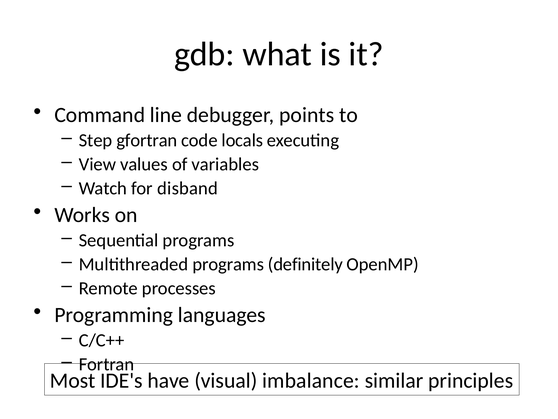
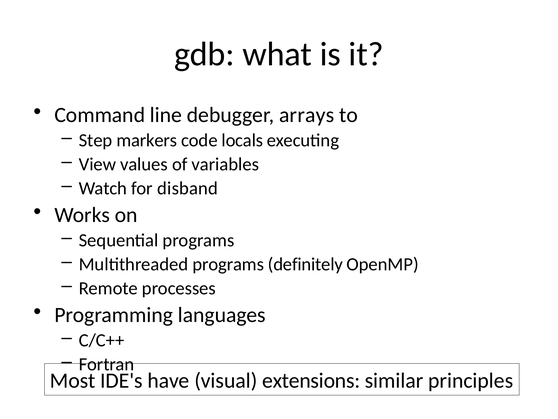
points: points -> arrays
gfortran: gfortran -> markers
imbalance: imbalance -> extensions
